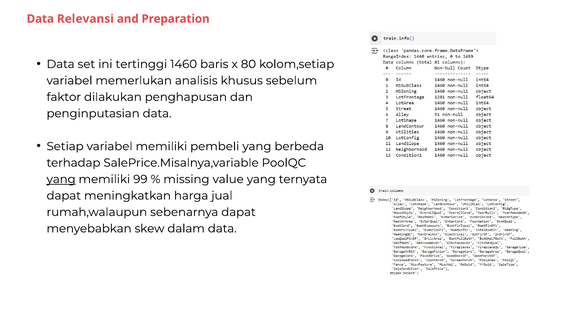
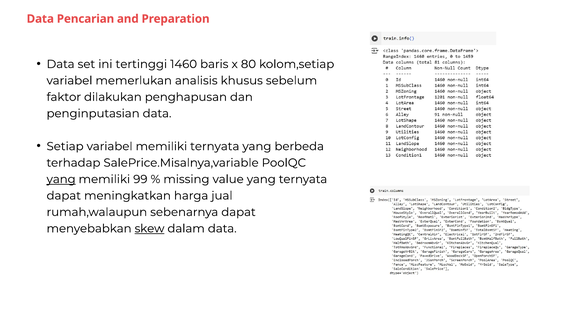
Relevansi: Relevansi -> Pencarian
memiliki pembeli: pembeli -> ternyata
skew underline: none -> present
